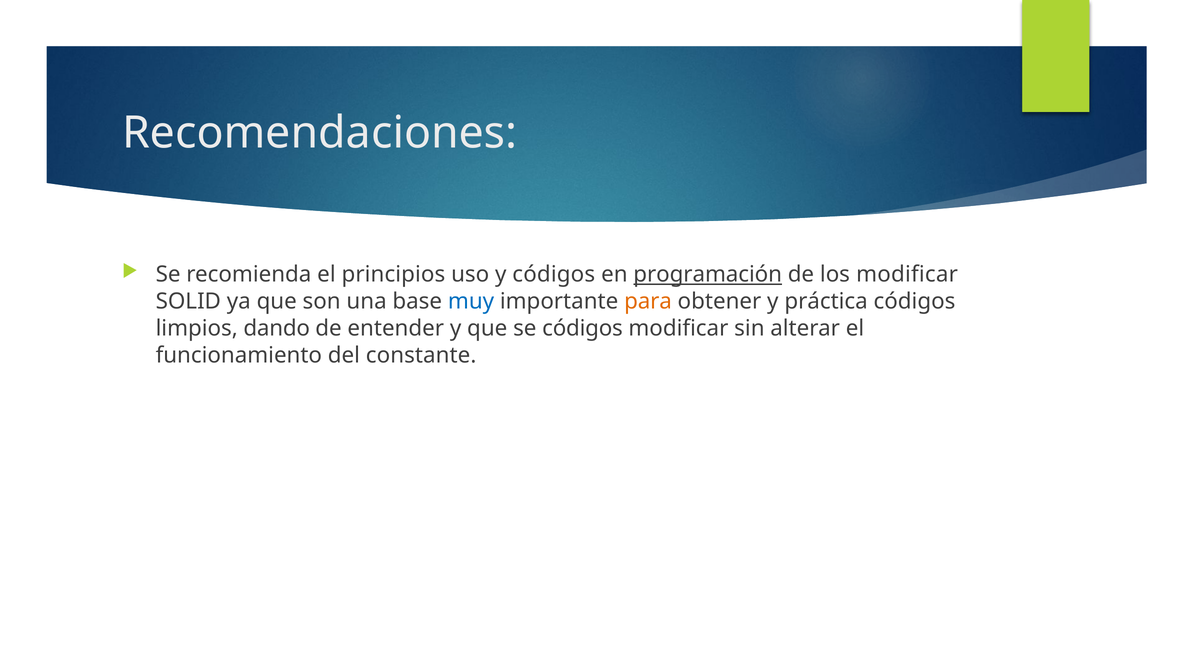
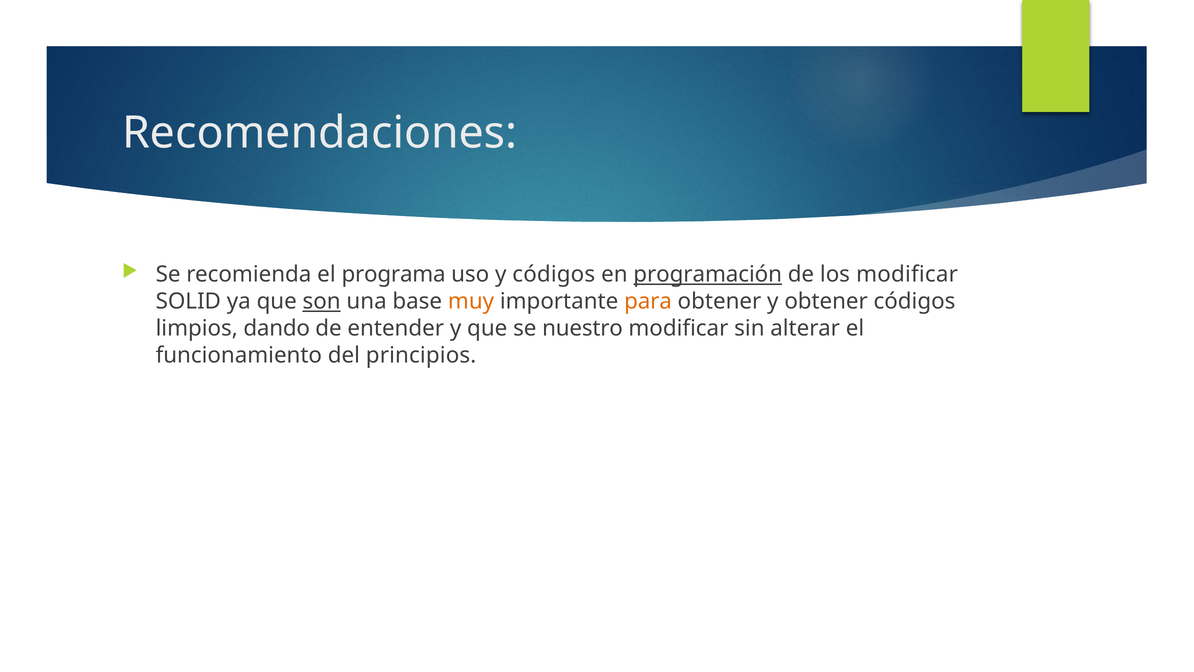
principios: principios -> programa
son underline: none -> present
muy colour: blue -> orange
y práctica: práctica -> obtener
se códigos: códigos -> nuestro
constante: constante -> principios
